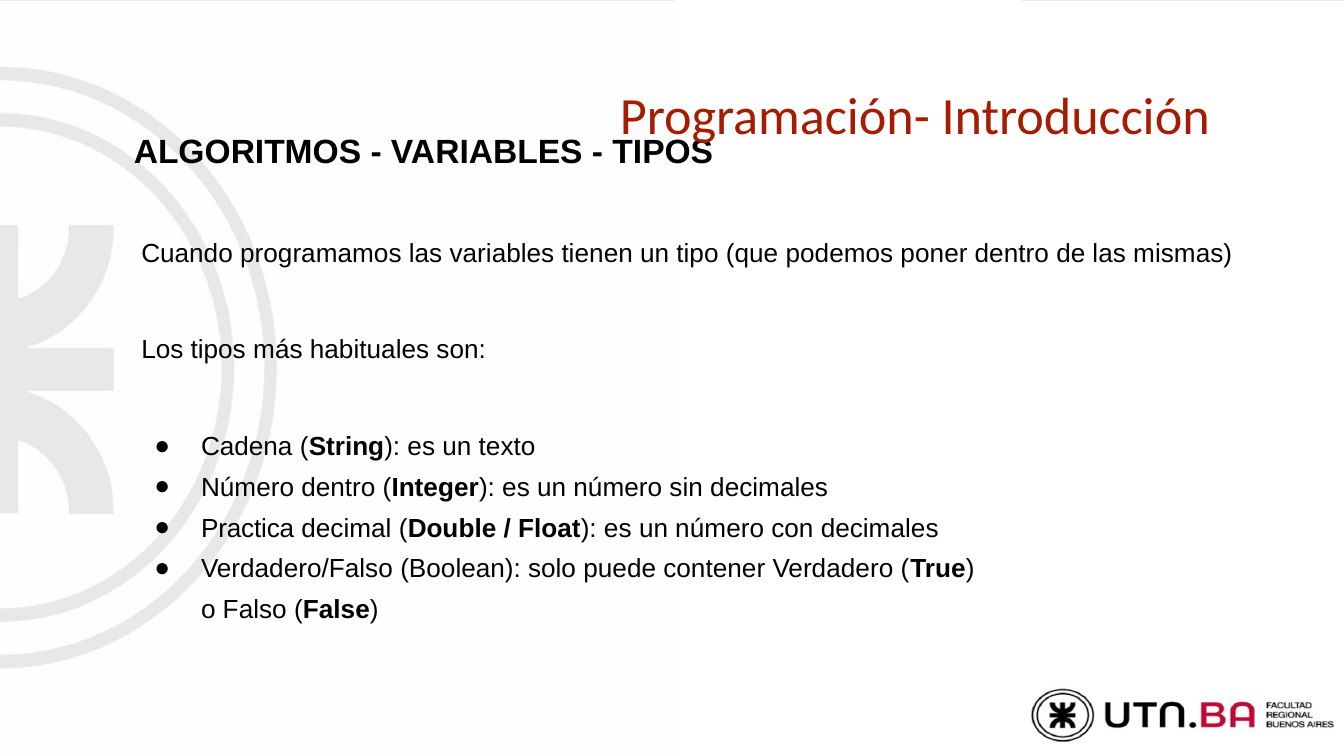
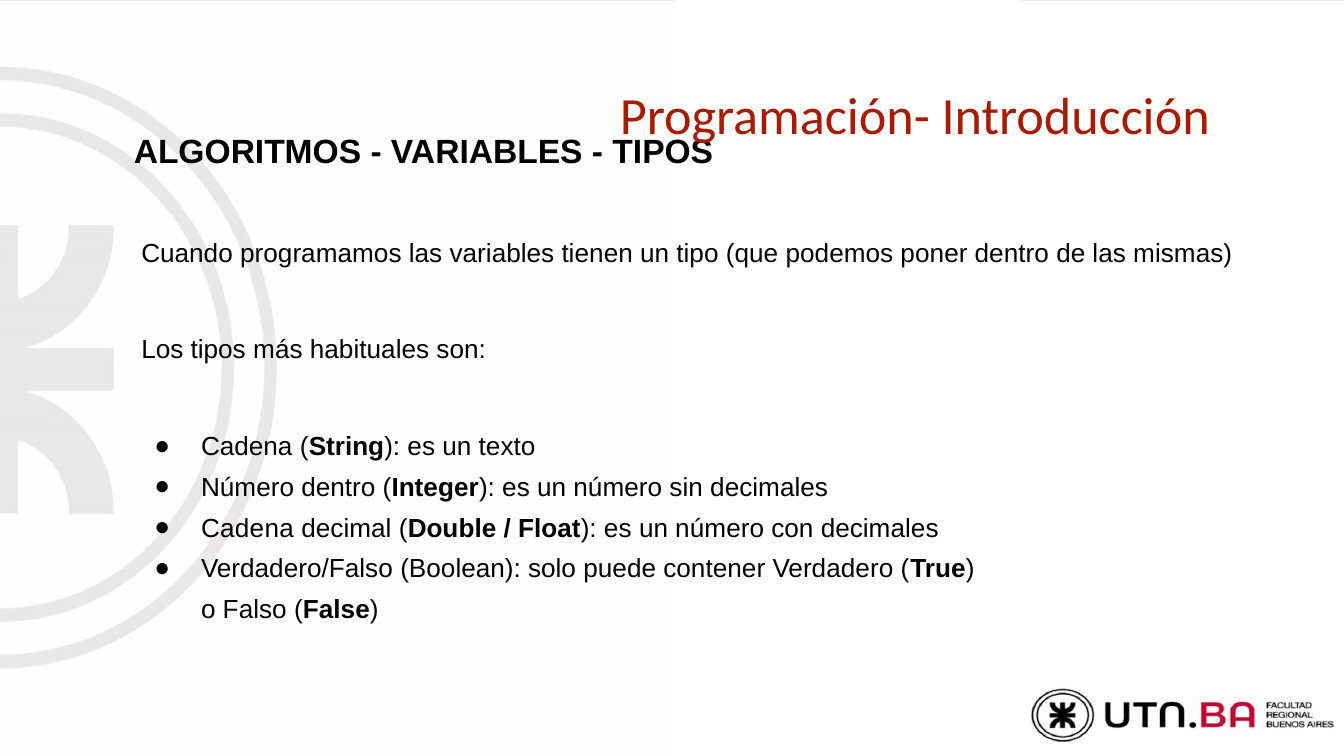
Practica at (248, 528): Practica -> Cadena
